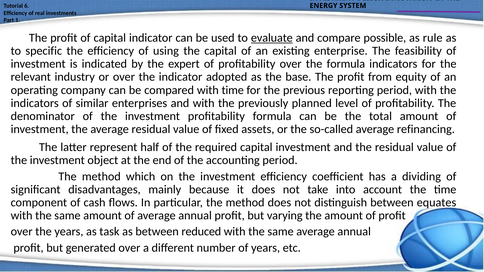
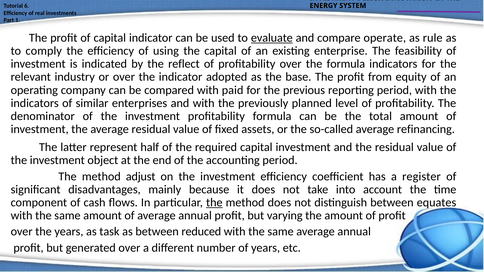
possible: possible -> operate
specific: specific -> comply
expert: expert -> reflect
with time: time -> paid
which: which -> adjust
dividing: dividing -> register
the at (214, 203) underline: none -> present
